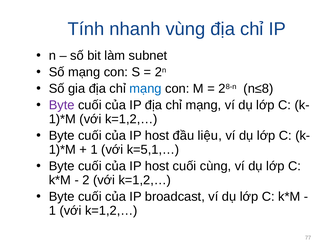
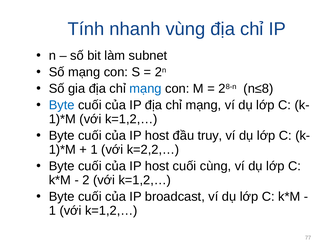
Byte at (62, 105) colour: purple -> blue
liệu: liệu -> truy
k=5,1,…: k=5,1,… -> k=2,2,…
